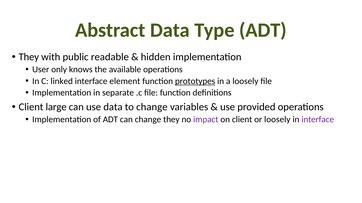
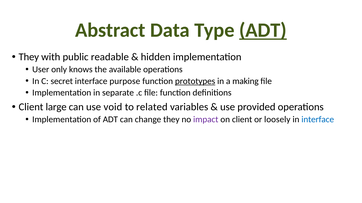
ADT at (263, 30) underline: none -> present
linked: linked -> secret
element: element -> purpose
a loosely: loosely -> making
use data: data -> void
to change: change -> related
interface at (318, 120) colour: purple -> blue
